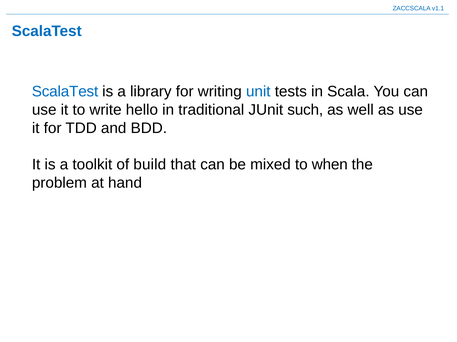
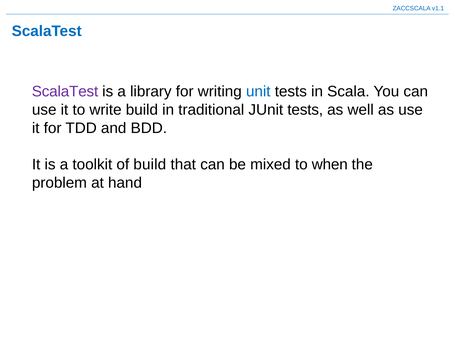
ScalaTest at (65, 92) colour: blue -> purple
write hello: hello -> build
JUnit such: such -> tests
